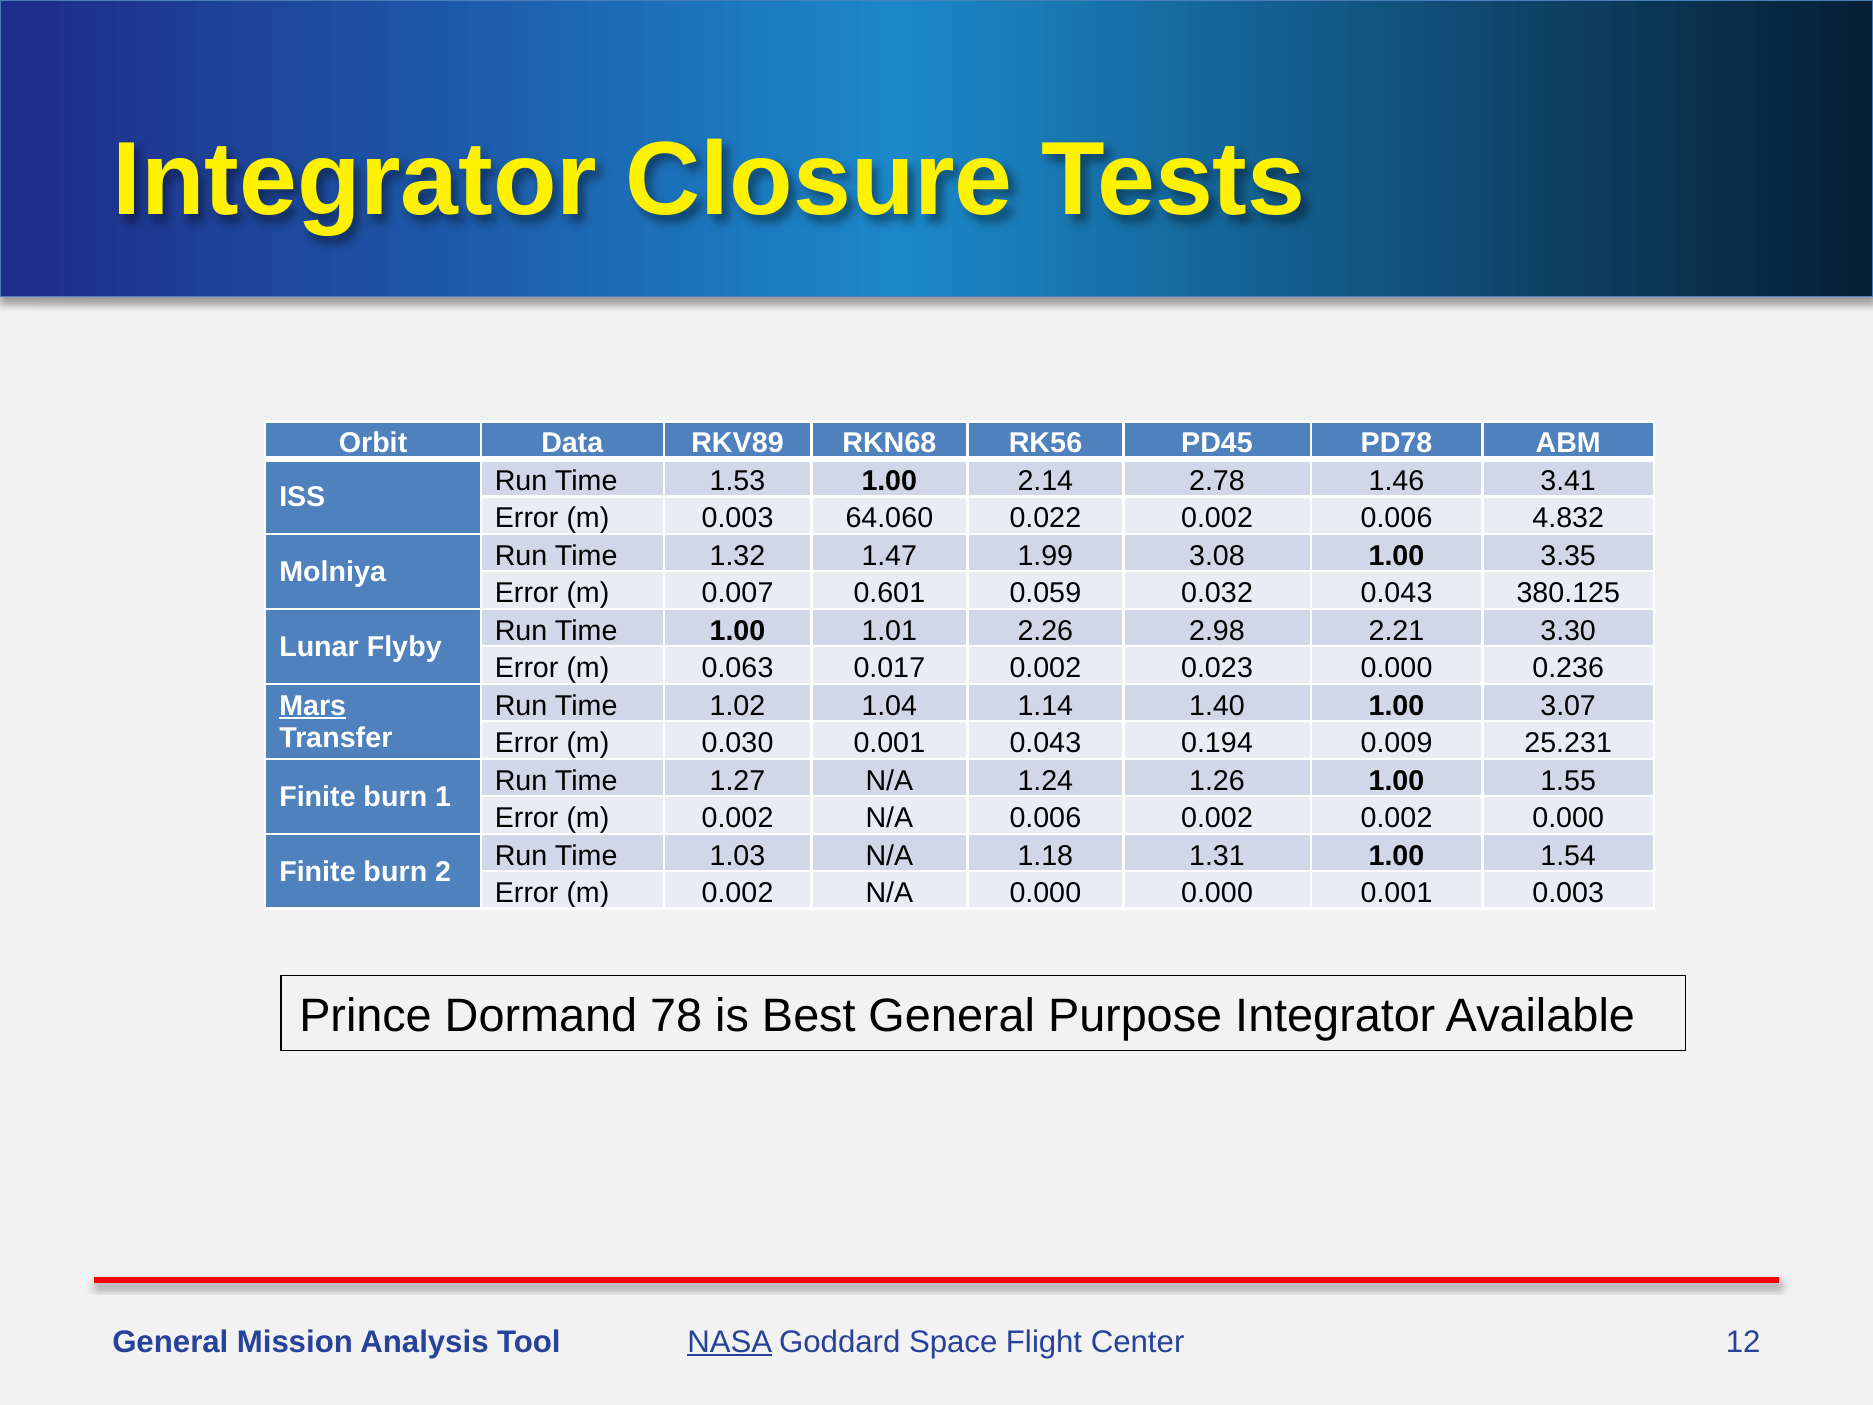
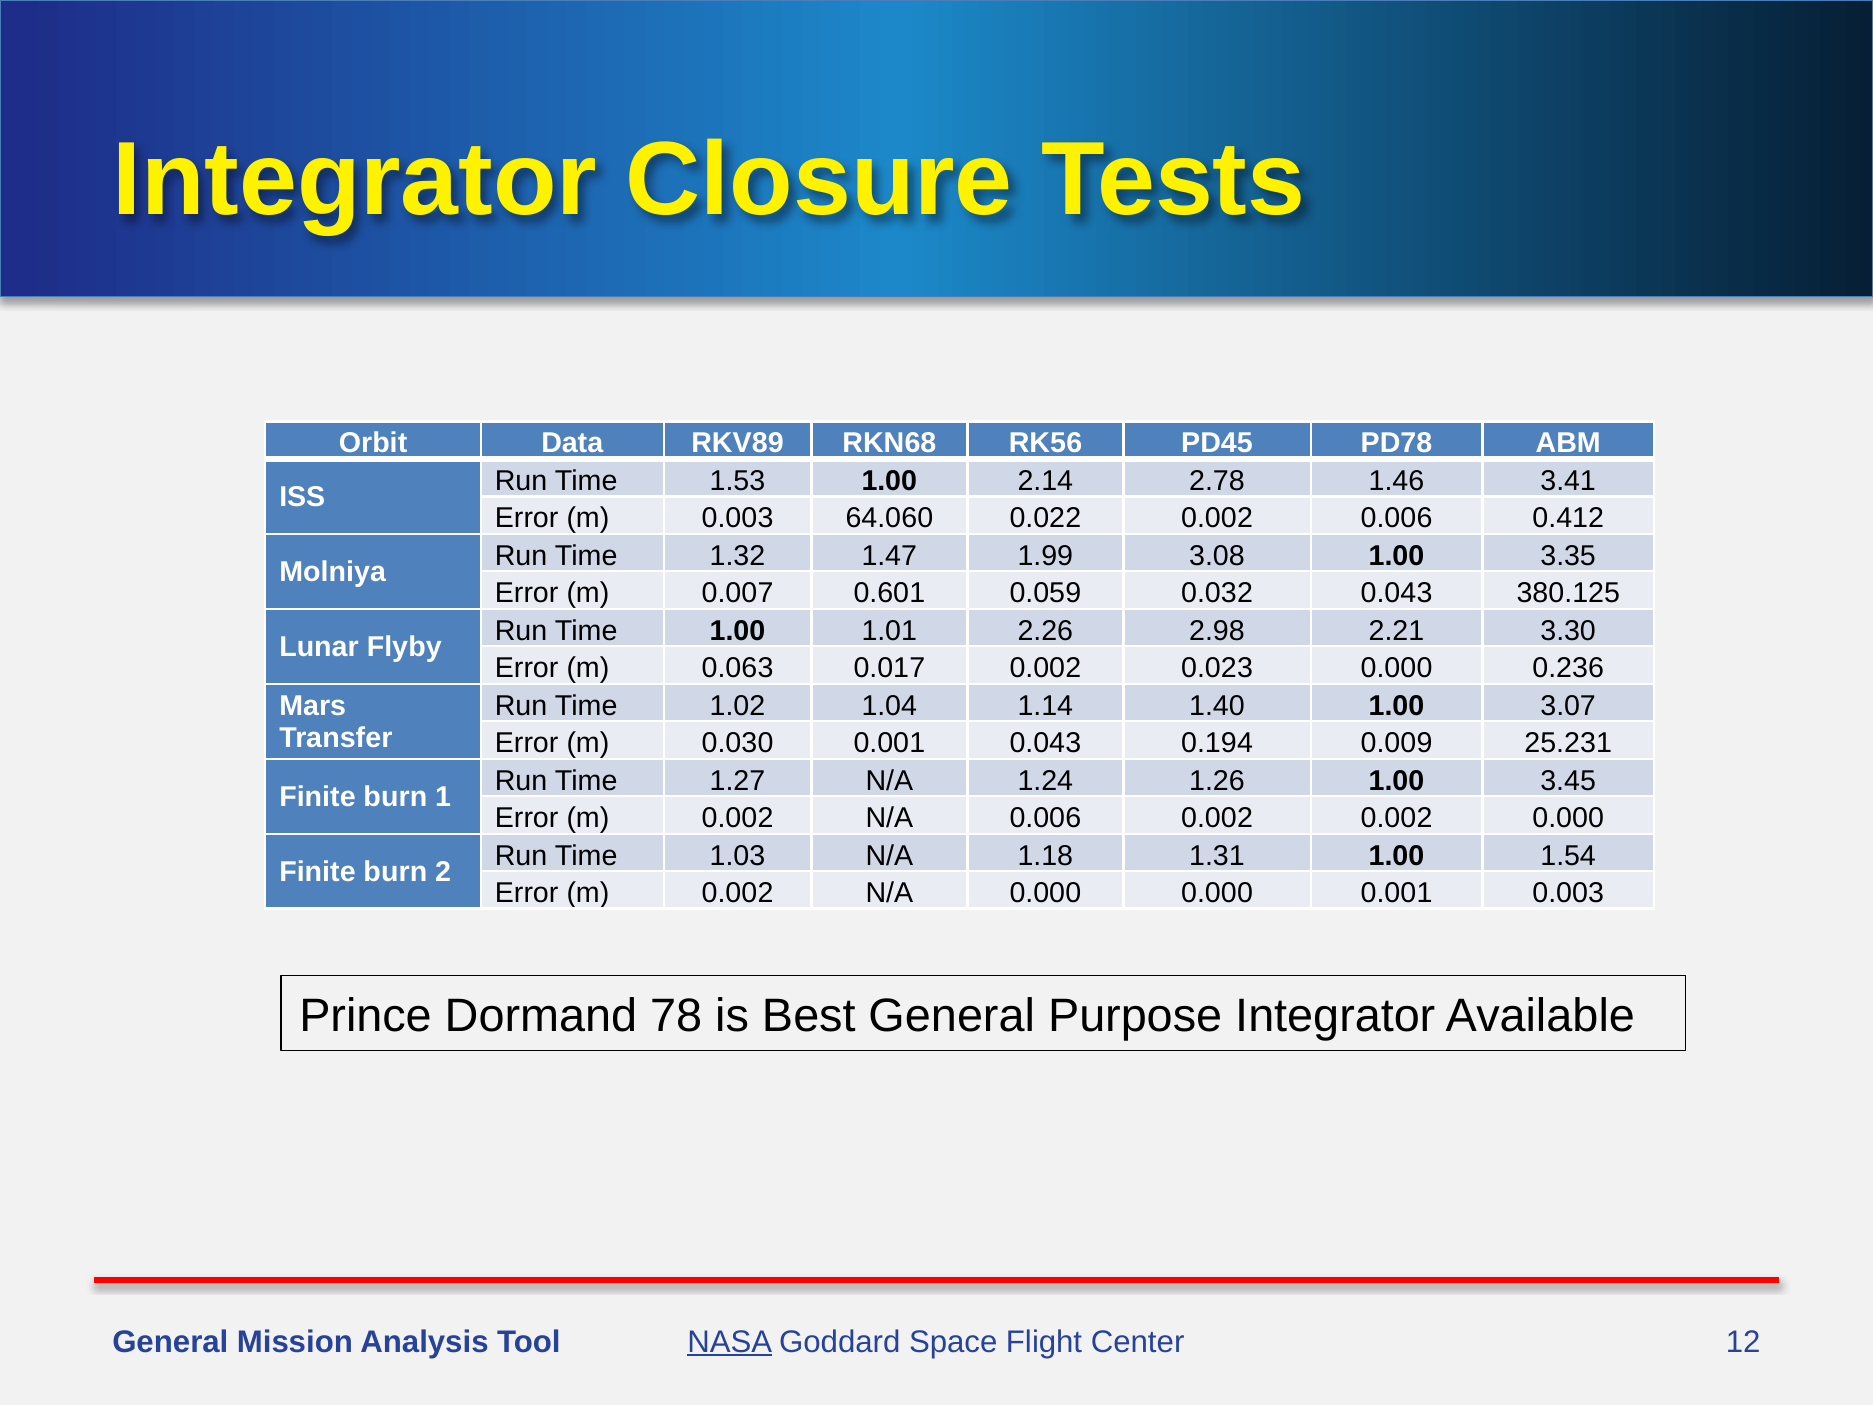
4.832: 4.832 -> 0.412
Mars underline: present -> none
1.55: 1.55 -> 3.45
